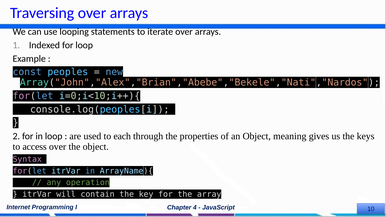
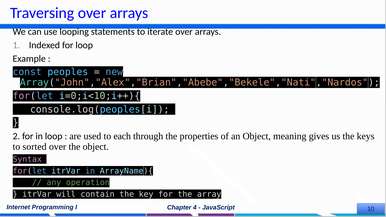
access: access -> sorted
